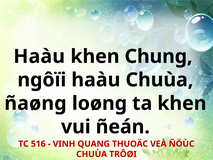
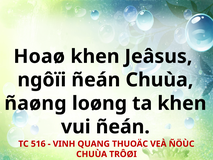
Haàu at (39, 56): Haàu -> Hoaø
Chung: Chung -> Jeâsus
ngôïi haàu: haàu -> ñeán
